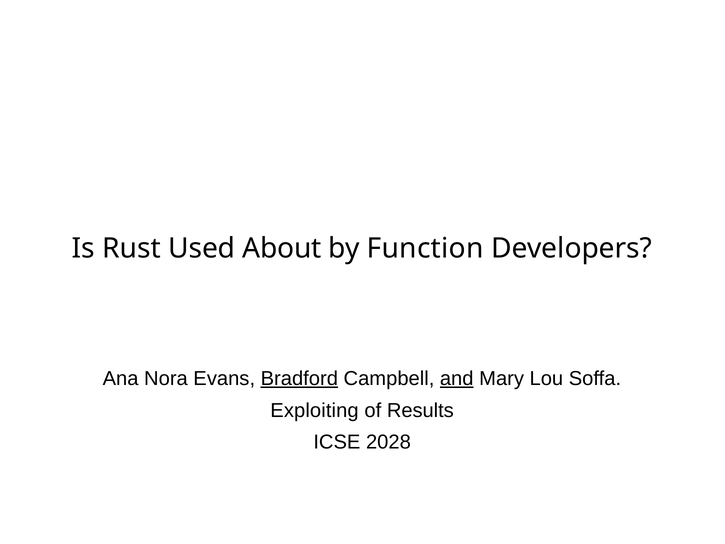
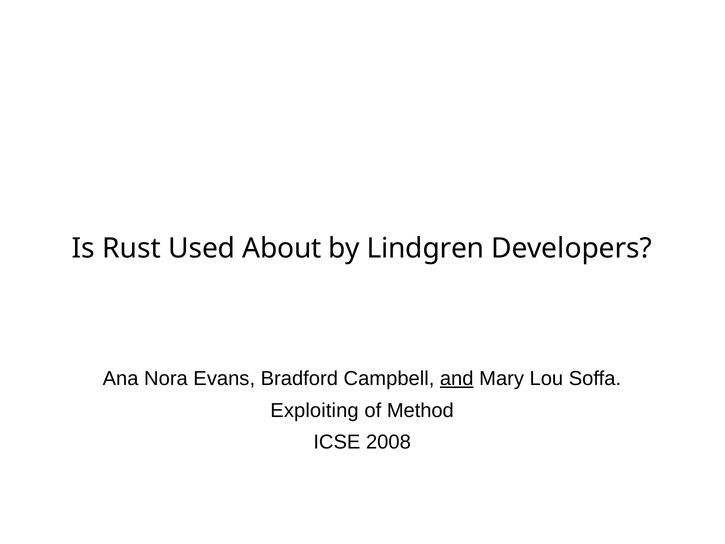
Function: Function -> Lindgren
Bradford underline: present -> none
Results: Results -> Method
2028: 2028 -> 2008
